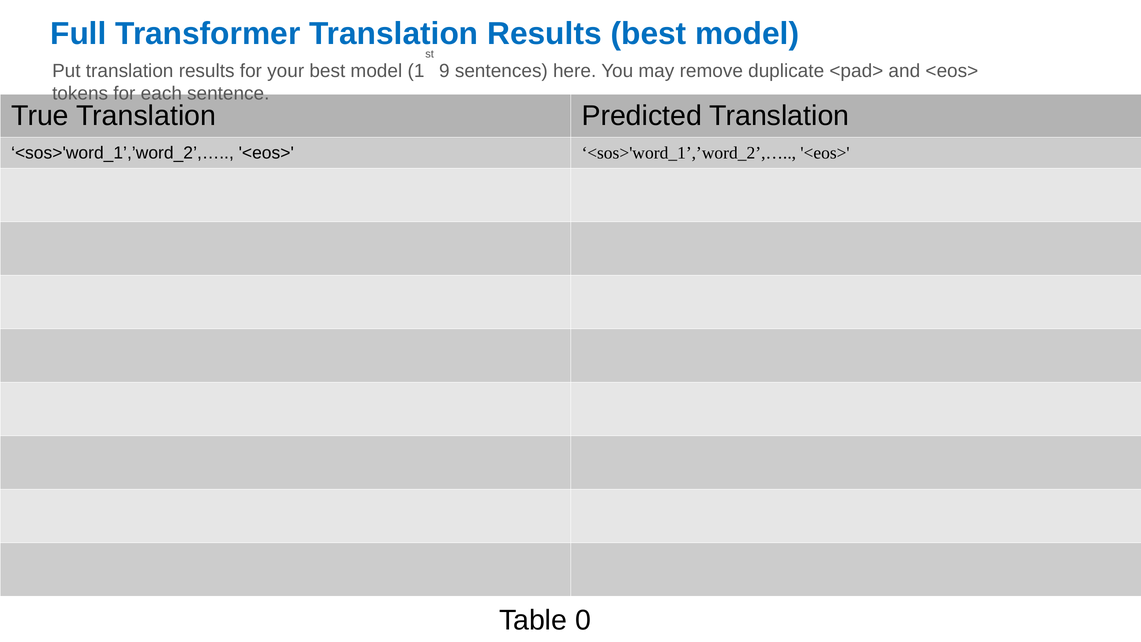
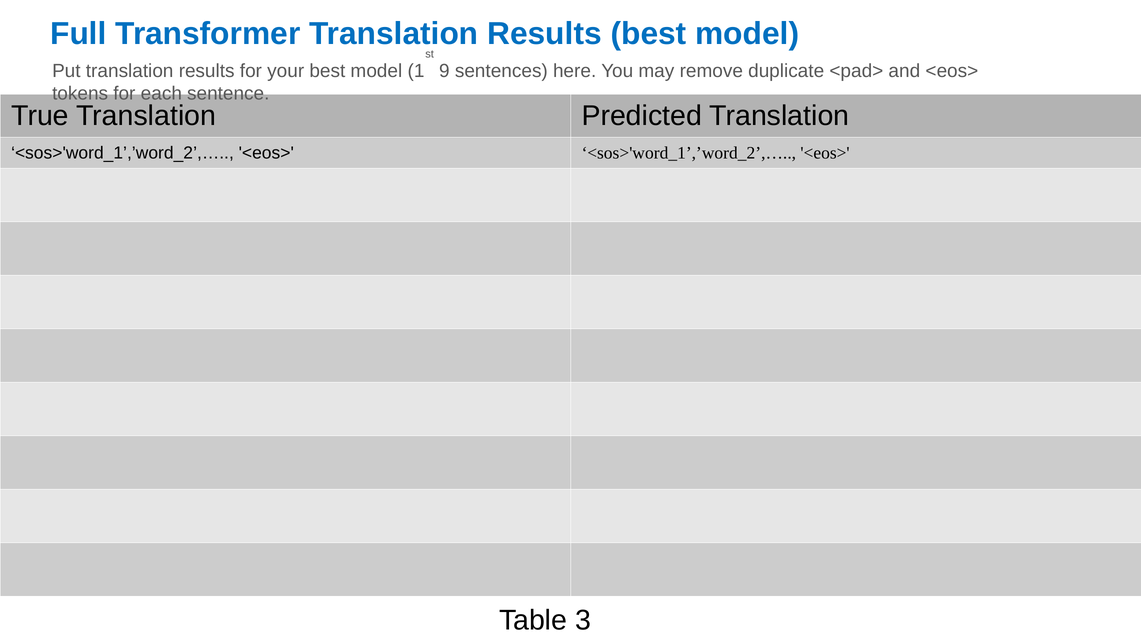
0: 0 -> 3
